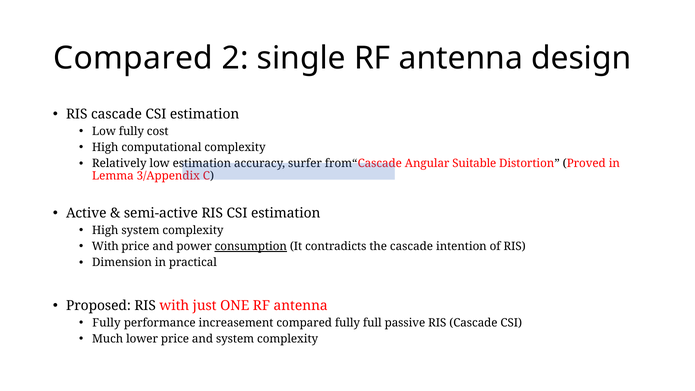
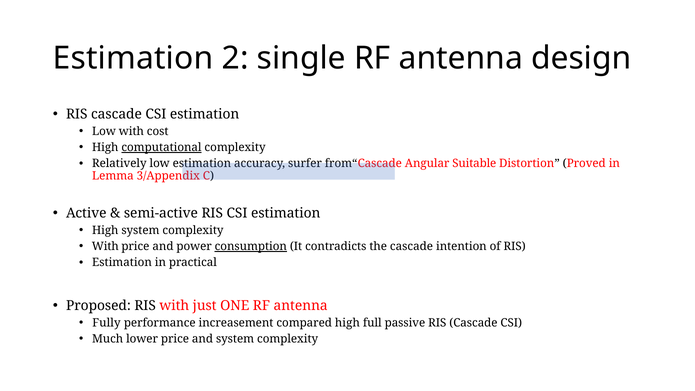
Compared at (133, 58): Compared -> Estimation
Low fully: fully -> with
computational underline: none -> present
Dimension at (122, 263): Dimension -> Estimation
compared fully: fully -> high
